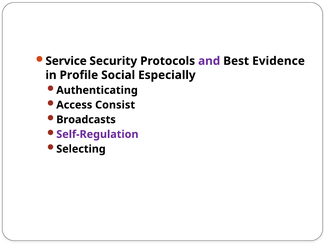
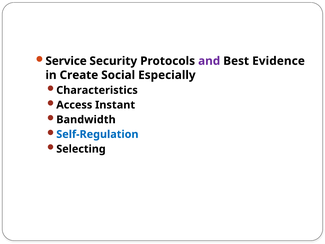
Profile: Profile -> Create
Authenticating: Authenticating -> Characteristics
Consist: Consist -> Instant
Broadcasts: Broadcasts -> Bandwidth
Self-Regulation colour: purple -> blue
